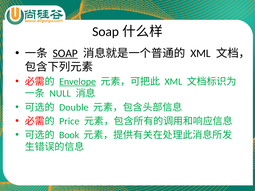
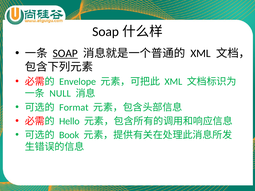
Envelope underline: present -> none
Double: Double -> Format
Price: Price -> Hello
